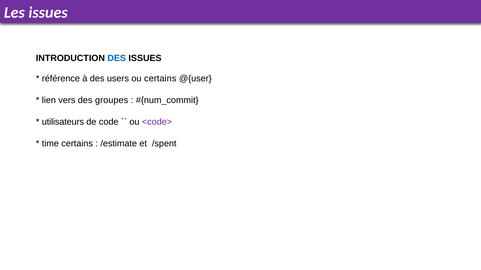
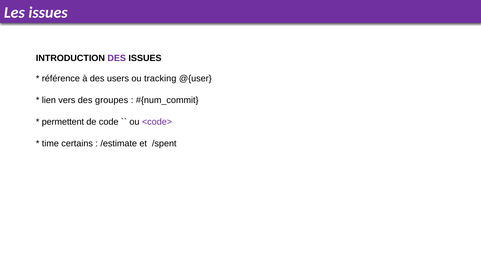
DES at (117, 58) colour: blue -> purple
ou certains: certains -> tracking
utilisateurs: utilisateurs -> permettent
